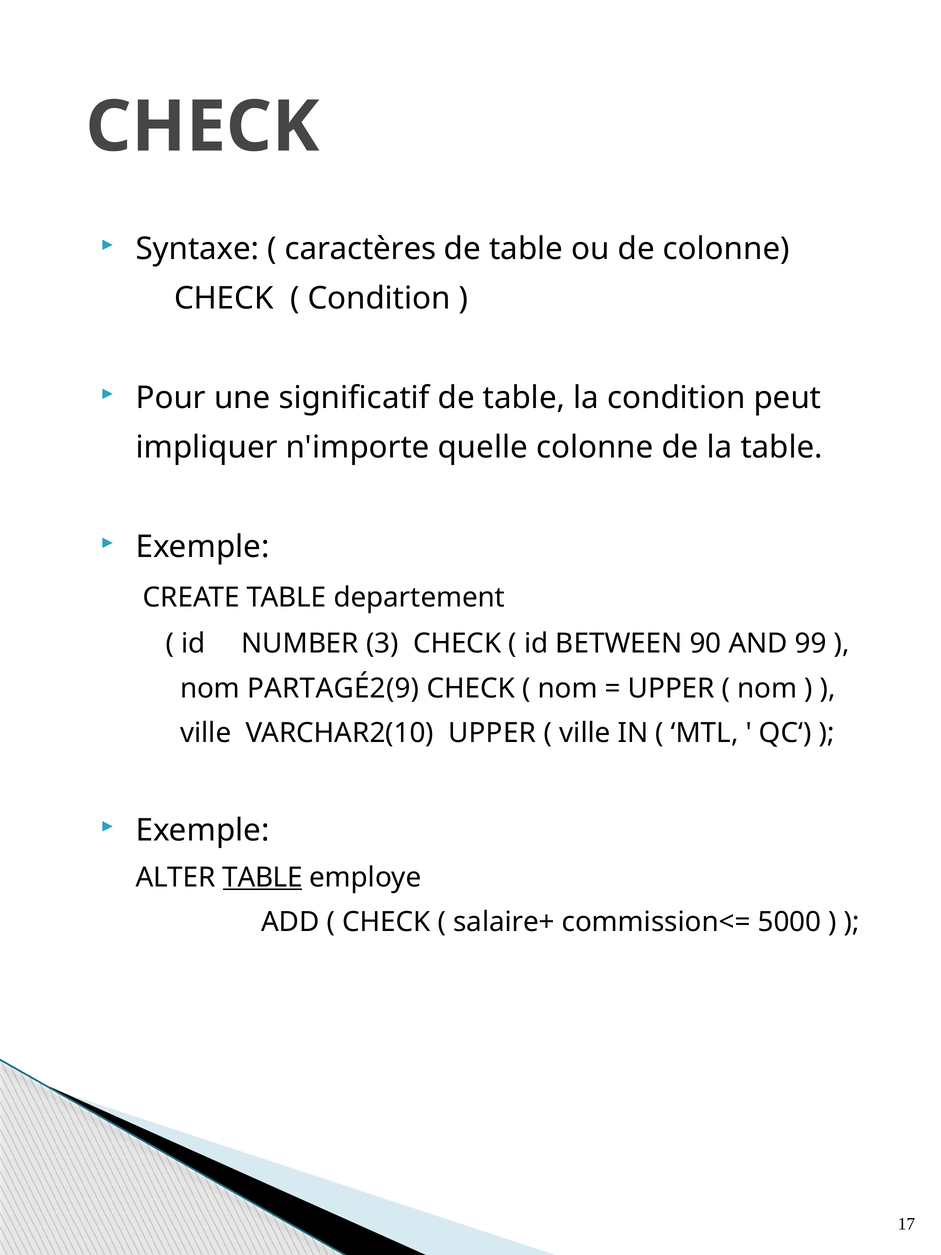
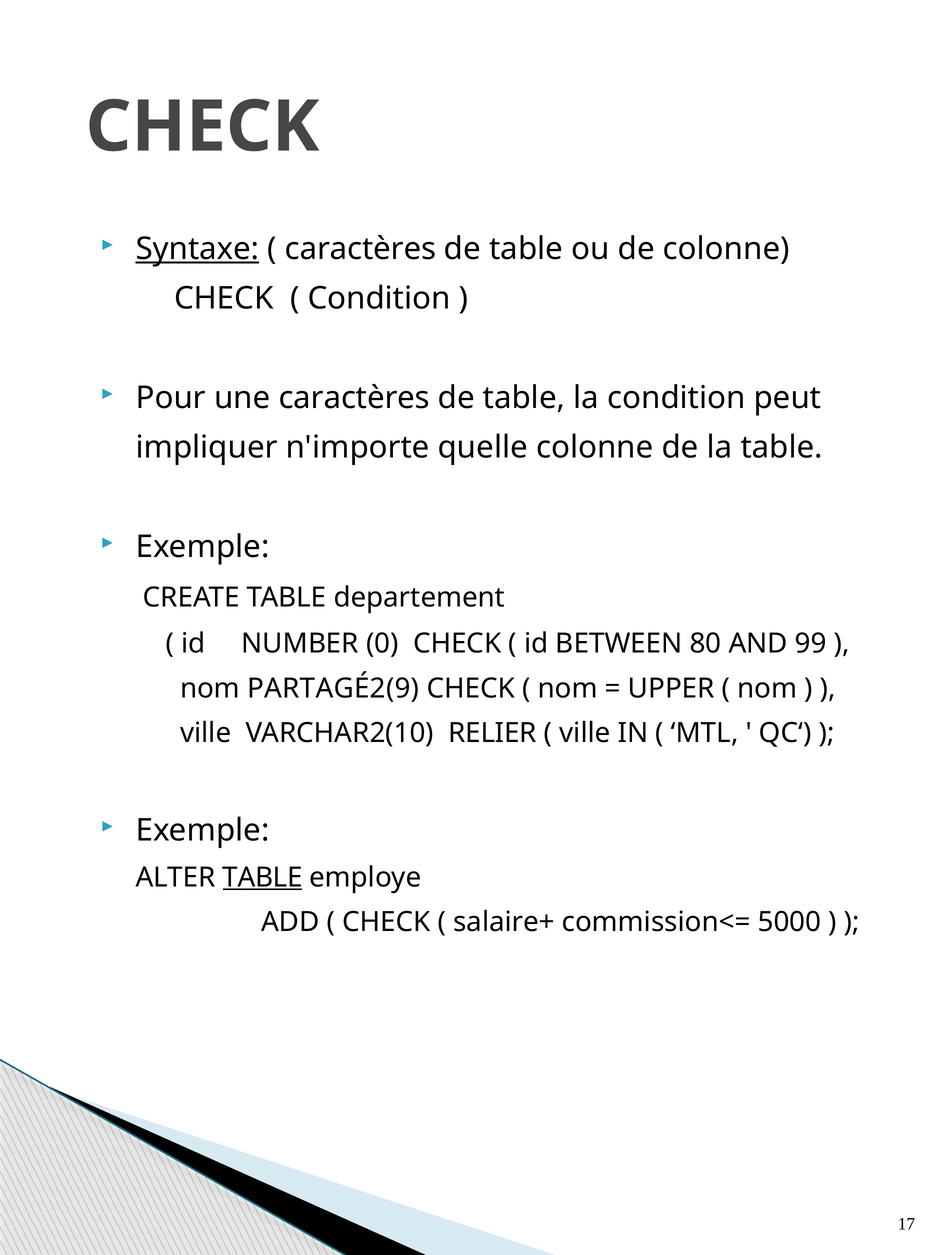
Syntaxe underline: none -> present
une significatif: significatif -> caractères
3: 3 -> 0
90: 90 -> 80
VARCHAR2(10 UPPER: UPPER -> RELIER
